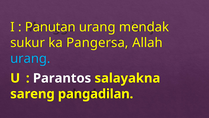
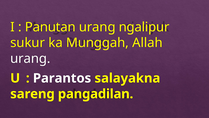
mendak: mendak -> ngalipur
Pangersa: Pangersa -> Munggah
urang at (30, 58) colour: light blue -> white
